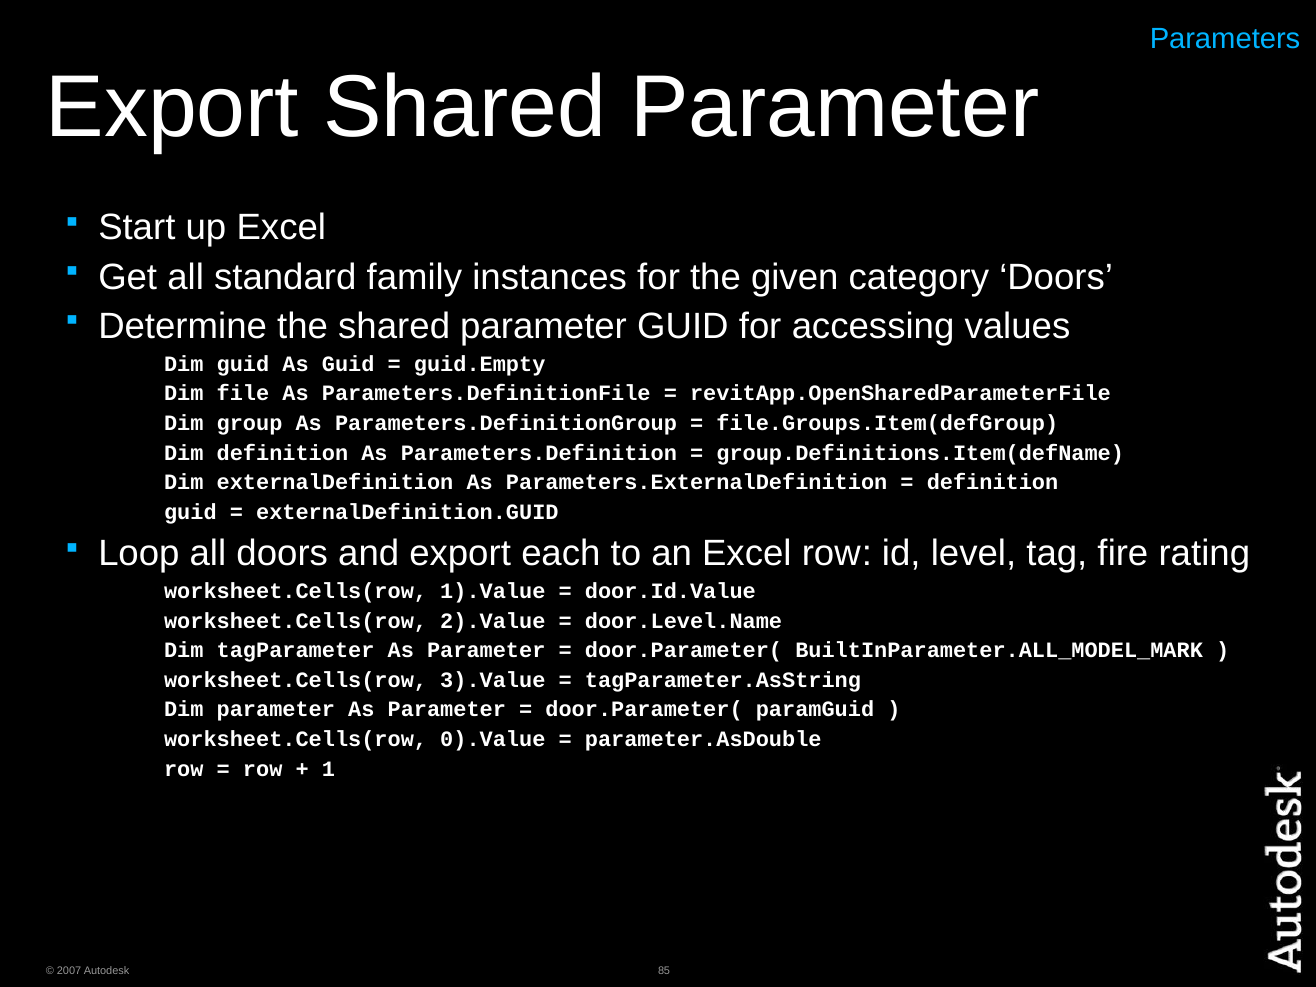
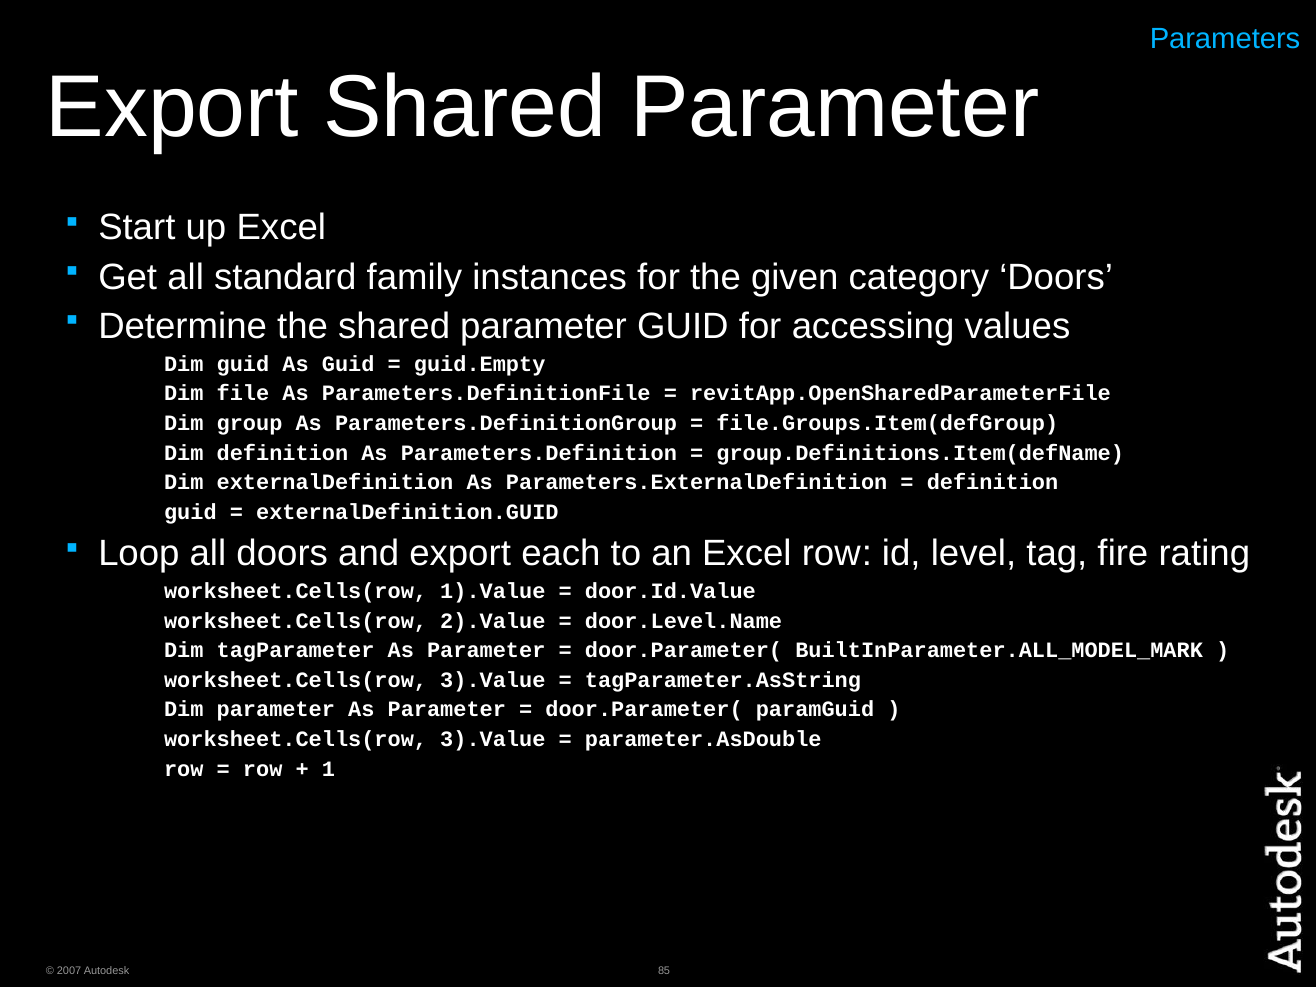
0).Value at (493, 739): 0).Value -> 3).Value
